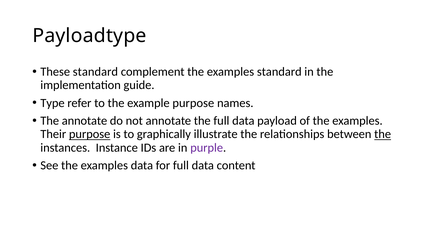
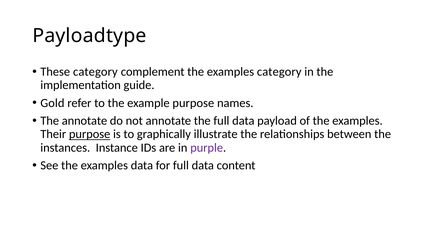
These standard: standard -> category
examples standard: standard -> category
Type: Type -> Gold
the at (383, 134) underline: present -> none
